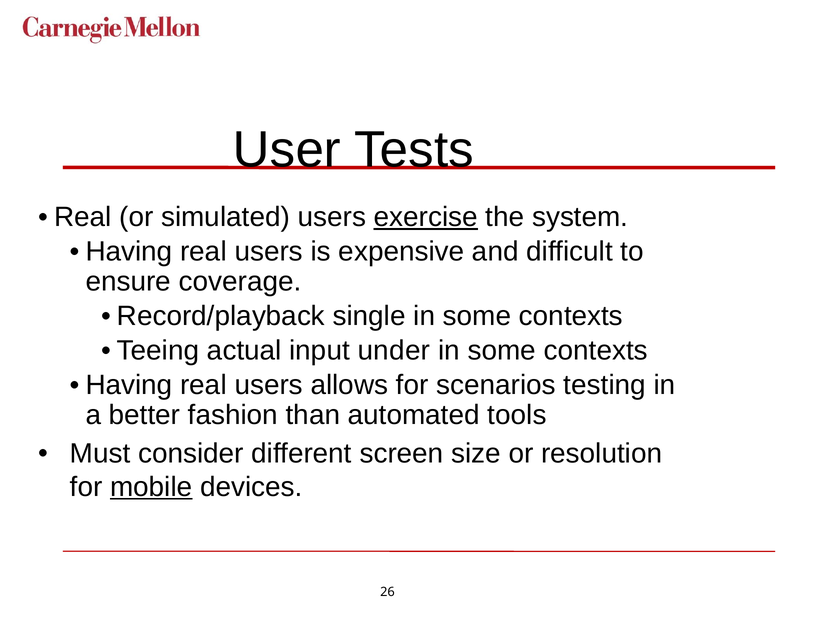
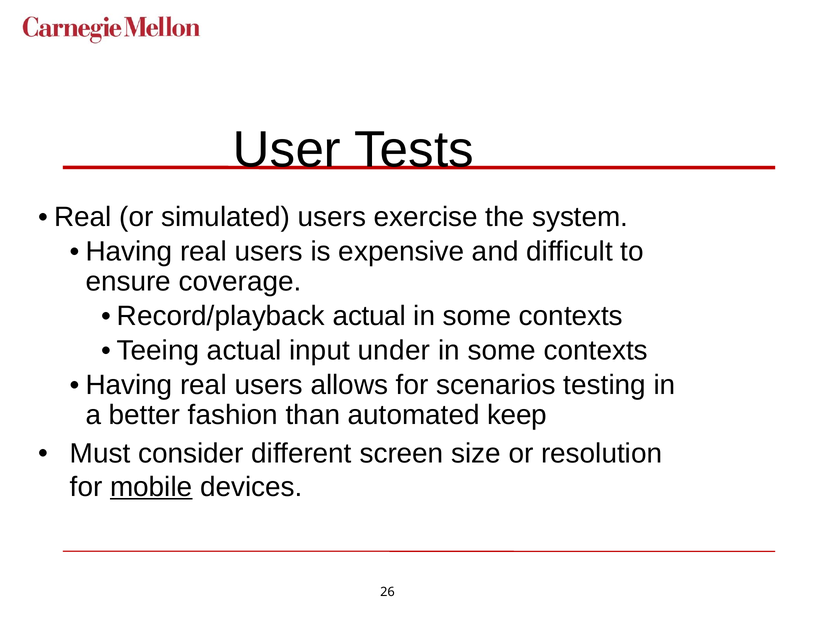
exercise underline: present -> none
Record/playback single: single -> actual
tools: tools -> keep
